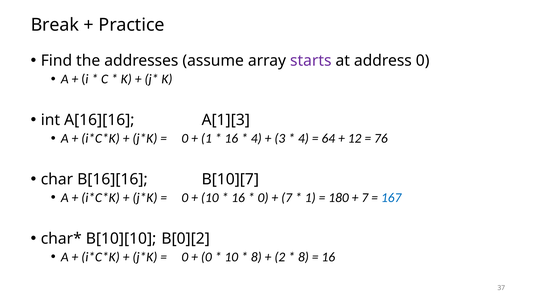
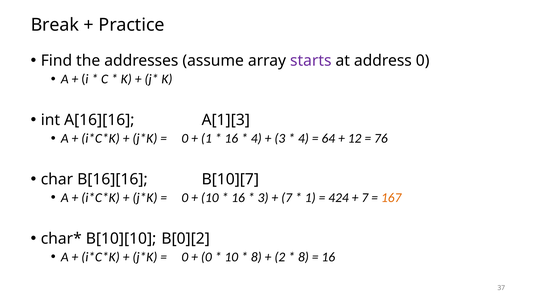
0 at (263, 197): 0 -> 3
180: 180 -> 424
167 colour: blue -> orange
